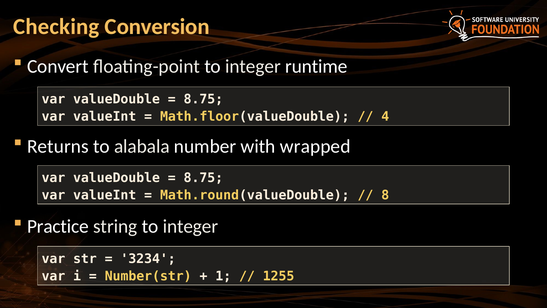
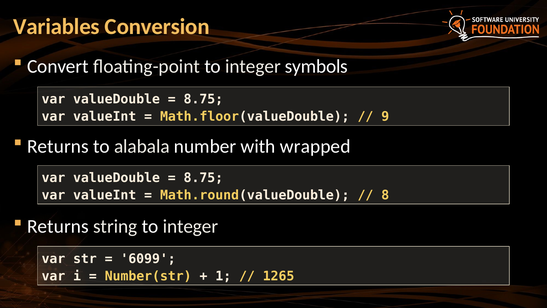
Checking: Checking -> Variables
runtime: runtime -> symbols
4: 4 -> 9
Practice at (58, 226): Practice -> Returns
3234: 3234 -> 6099
1255: 1255 -> 1265
